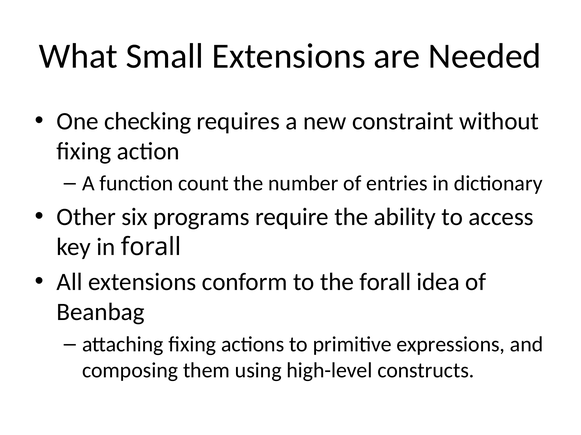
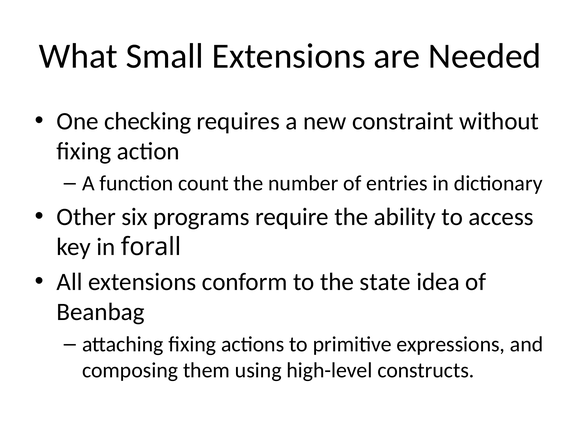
the forall: forall -> state
